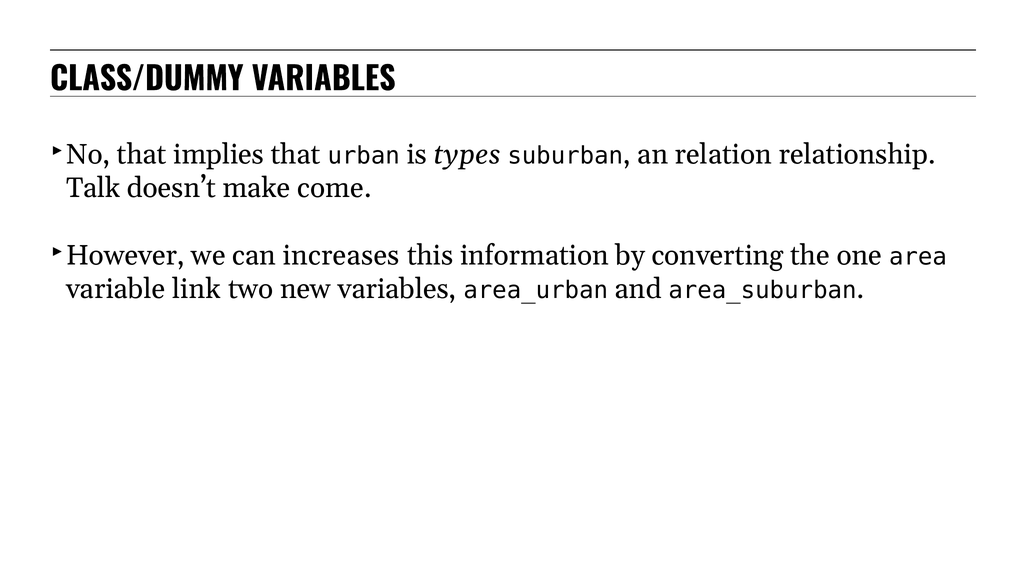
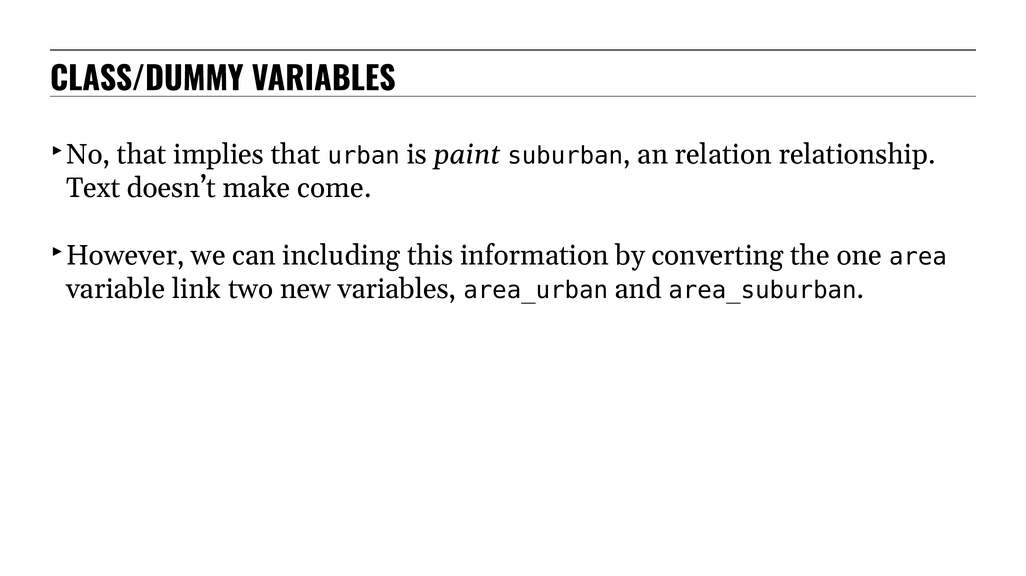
types: types -> paint
Talk: Talk -> Text
increases: increases -> including
